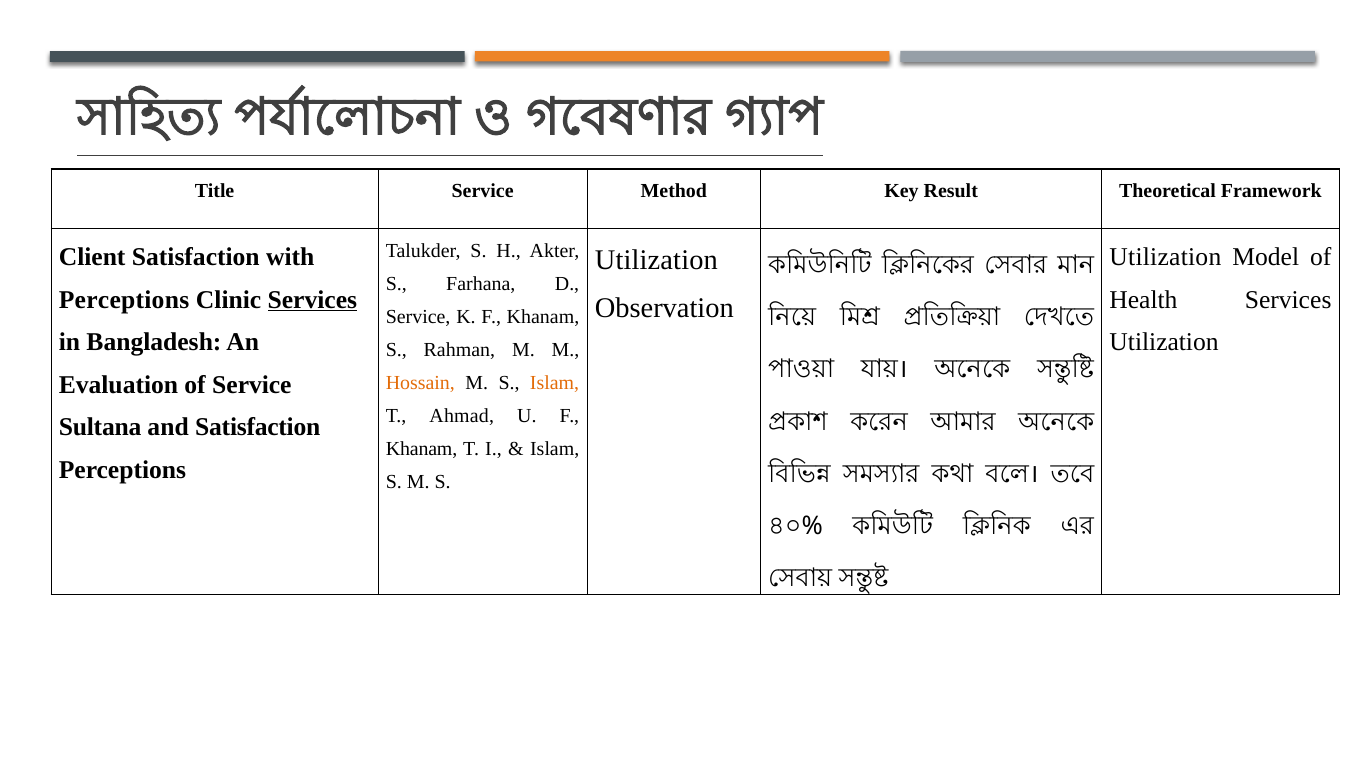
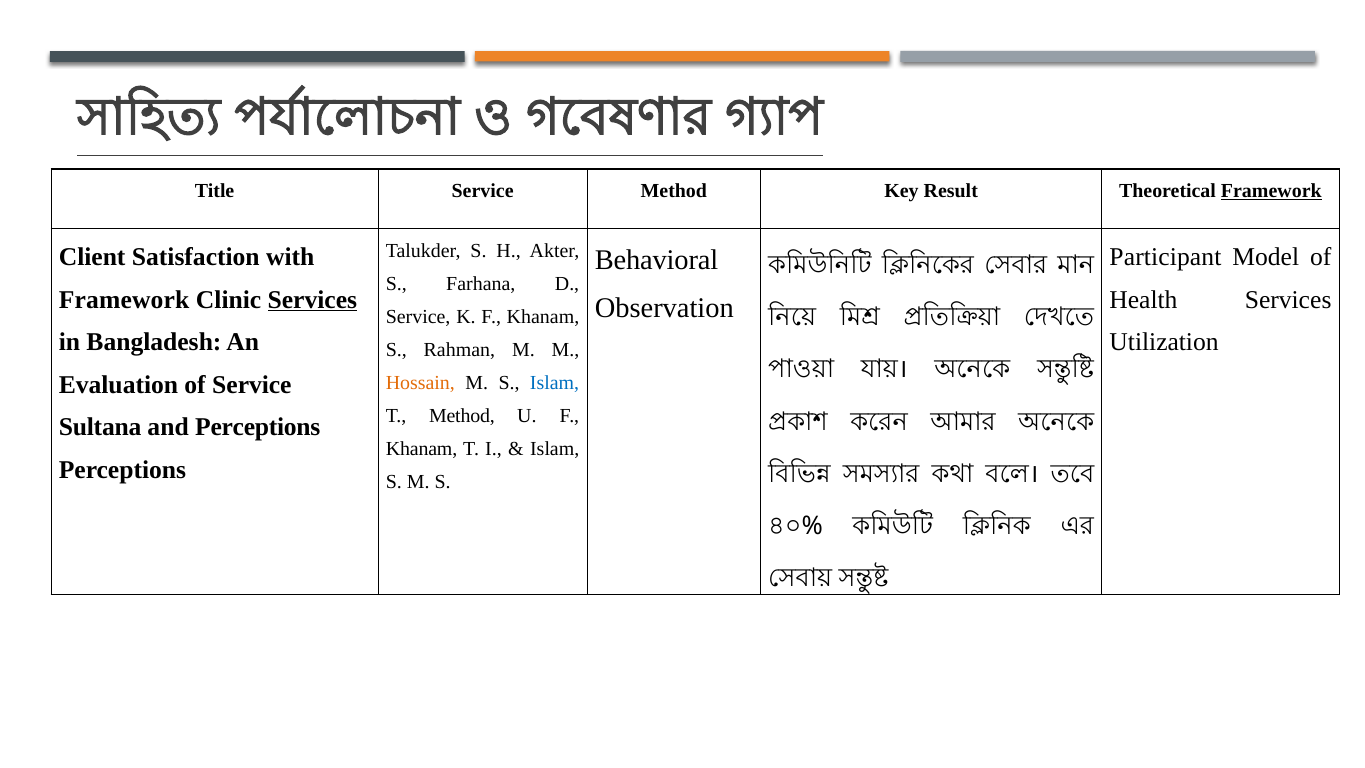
Framework at (1271, 191) underline: none -> present
Utilization at (1165, 257): Utilization -> Participant
Utilization at (656, 260): Utilization -> Behavioral
Perceptions at (124, 300): Perceptions -> Framework
Islam at (554, 383) colour: orange -> blue
T Ahmad: Ahmad -> Method
and Satisfaction: Satisfaction -> Perceptions
